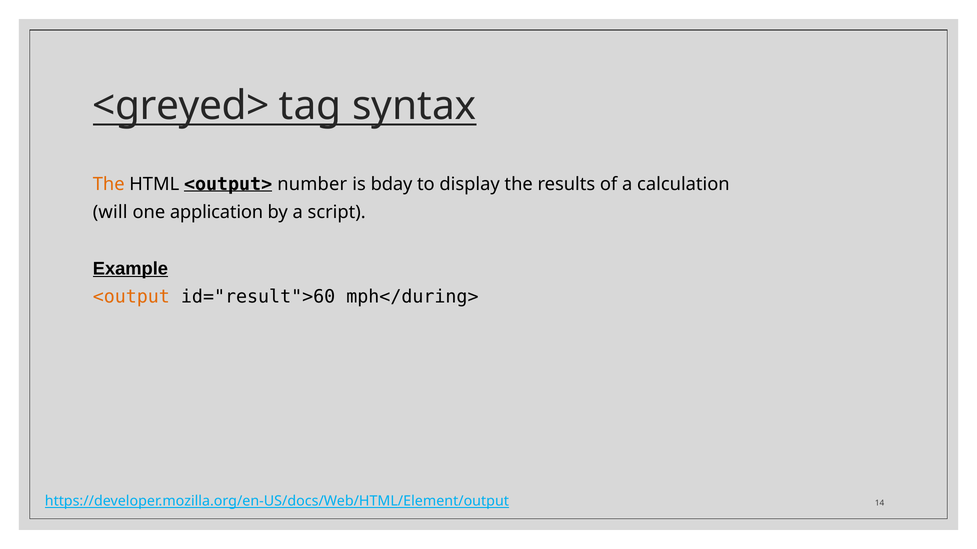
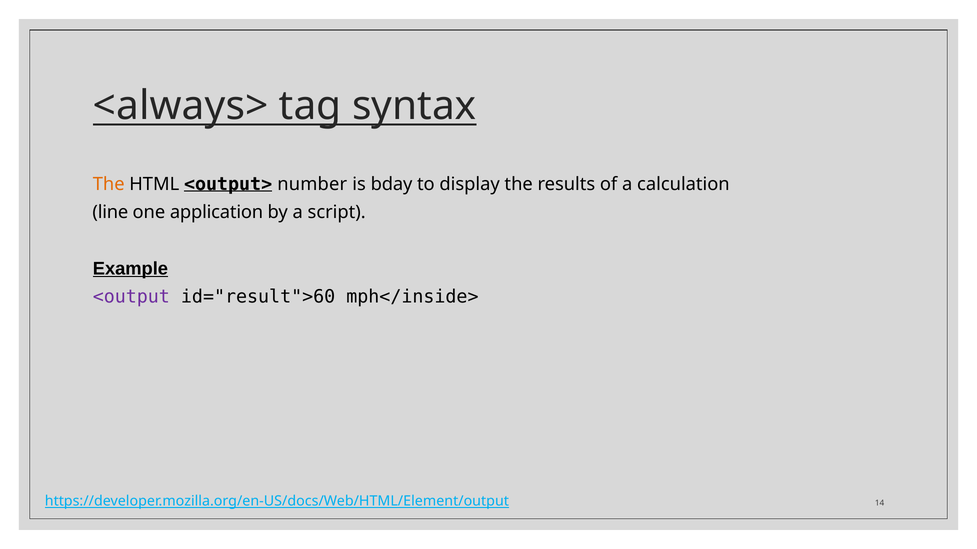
<greyed>: <greyed> -> <always>
will: will -> line
<output colour: orange -> purple
mph</during>: mph</during> -> mph</inside>
